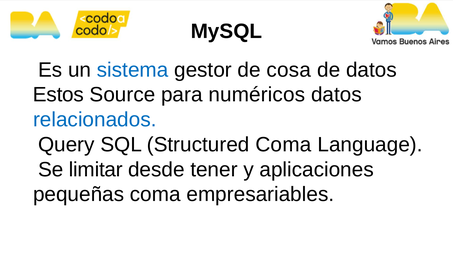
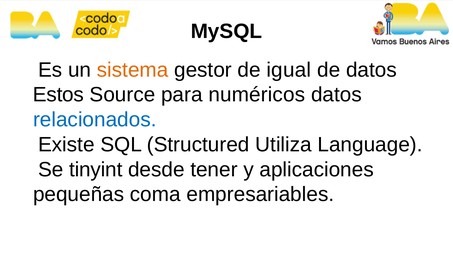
sistema colour: blue -> orange
cosa: cosa -> igual
Query: Query -> Existe
Structured Coma: Coma -> Utiliza
limitar: limitar -> tinyint
